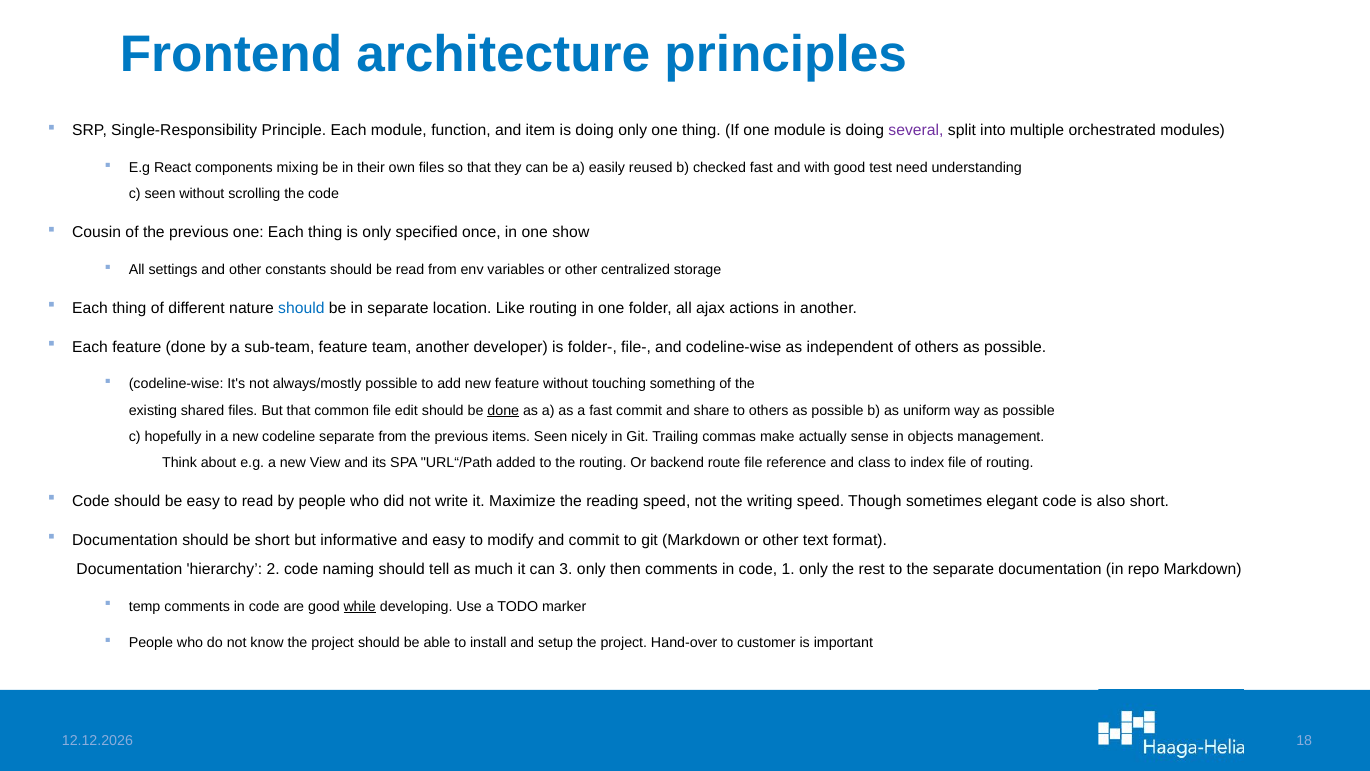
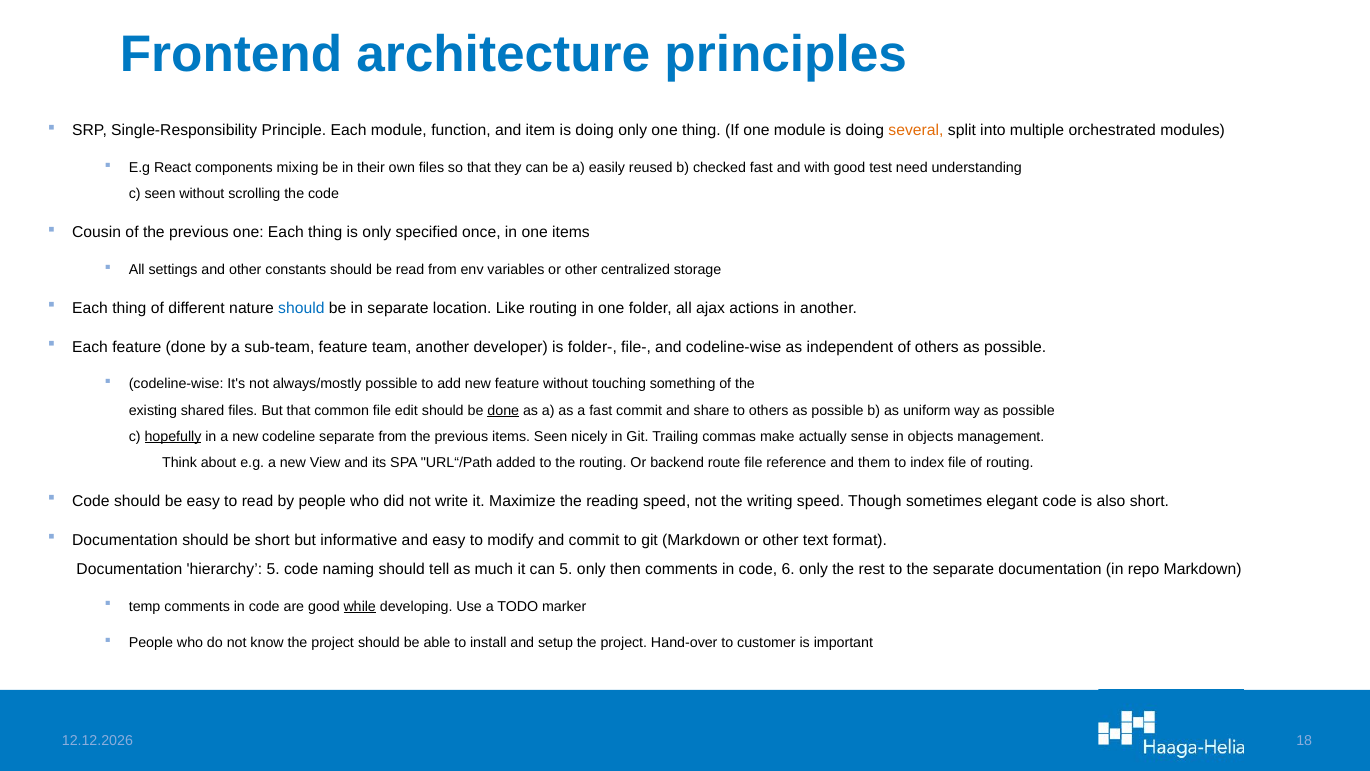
several colour: purple -> orange
one show: show -> items
hopefully underline: none -> present
class: class -> them
hierarchy 2: 2 -> 5
can 3: 3 -> 5
1: 1 -> 6
